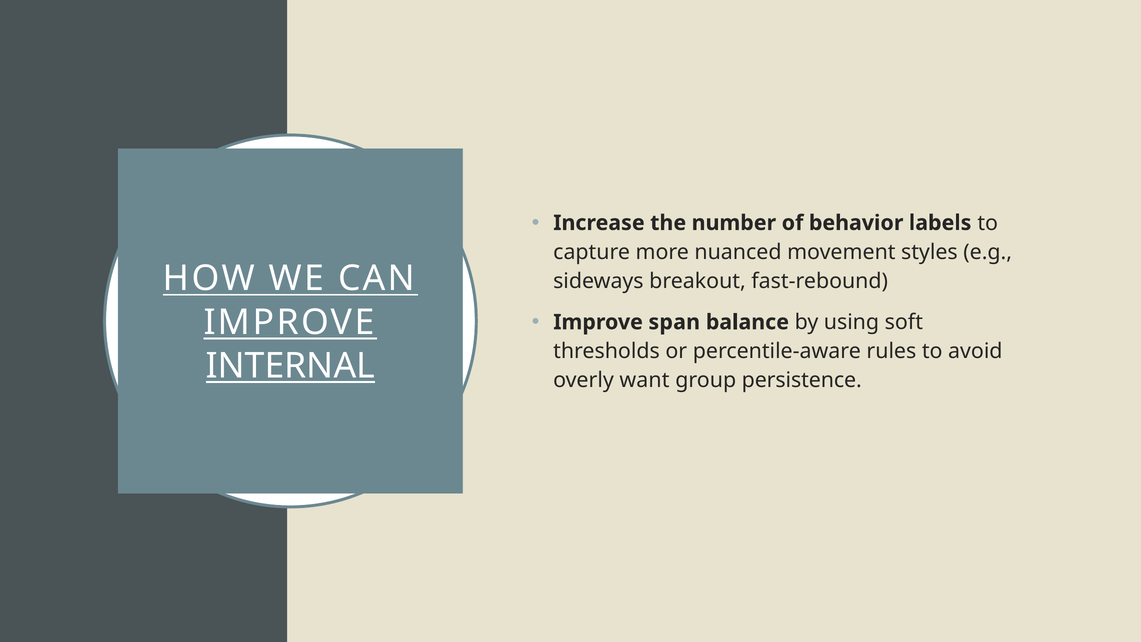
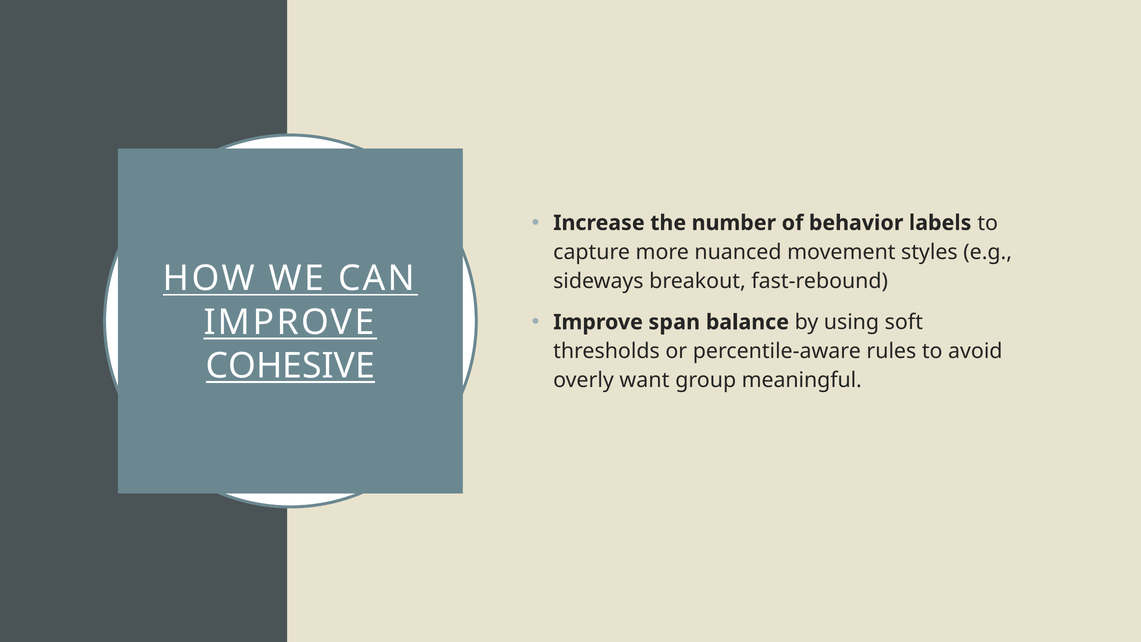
INTERNAL: INTERNAL -> COHESIVE
persistence: persistence -> meaningful
